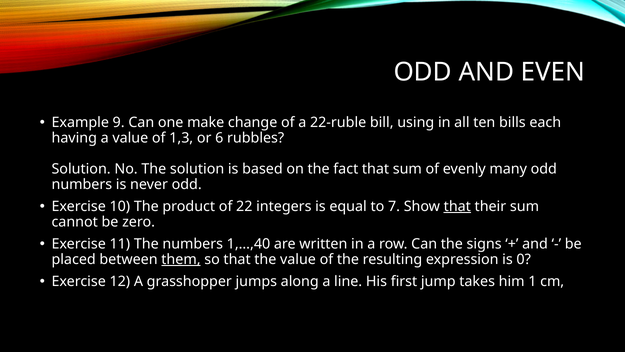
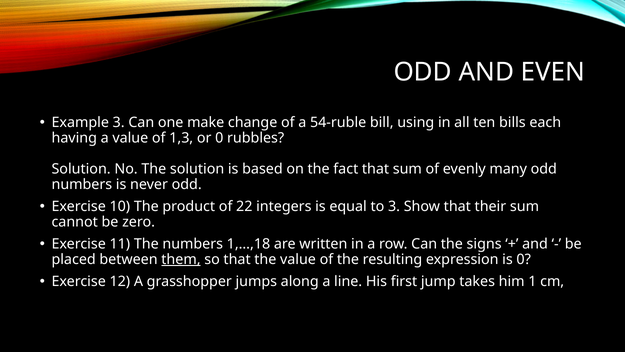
Example 9: 9 -> 3
22-ruble: 22-ruble -> 54-ruble
or 6: 6 -> 0
to 7: 7 -> 3
that at (457, 206) underline: present -> none
1,…,40: 1,…,40 -> 1,…,18
